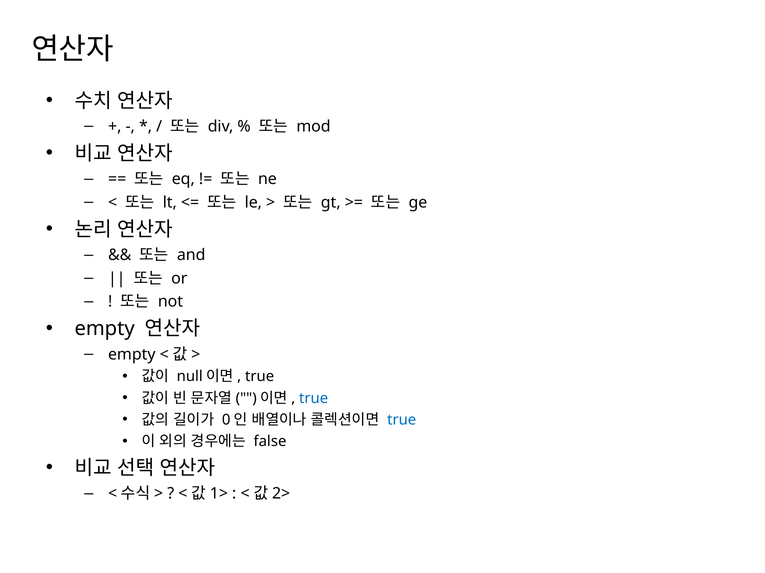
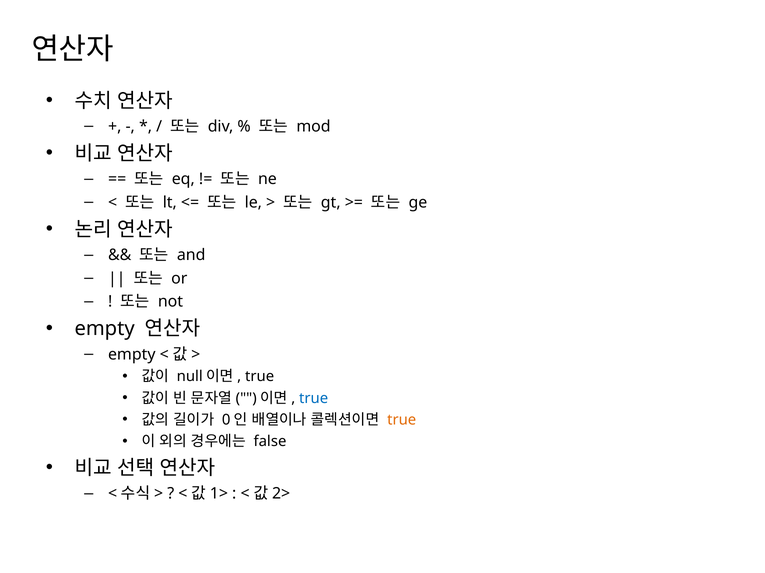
true at (402, 420) colour: blue -> orange
